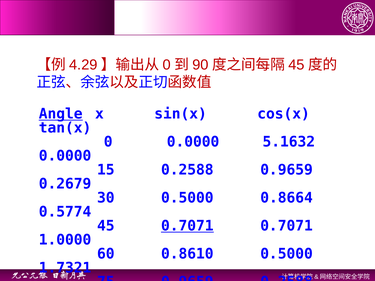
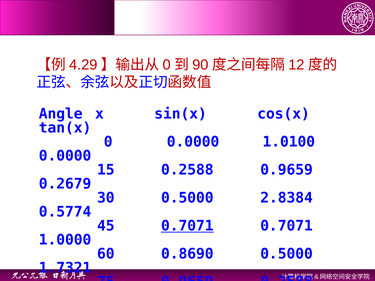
45 at (296, 65): 45 -> 12
Angle underline: present -> none
5.1632: 5.1632 -> 1.0100
0.8664: 0.8664 -> 2.8384
0.8610: 0.8610 -> 0.8690
